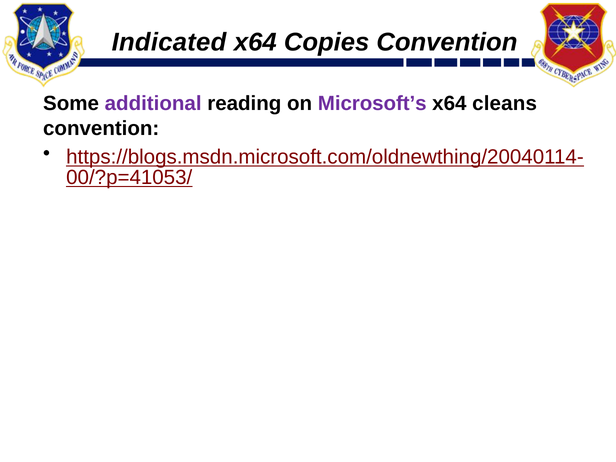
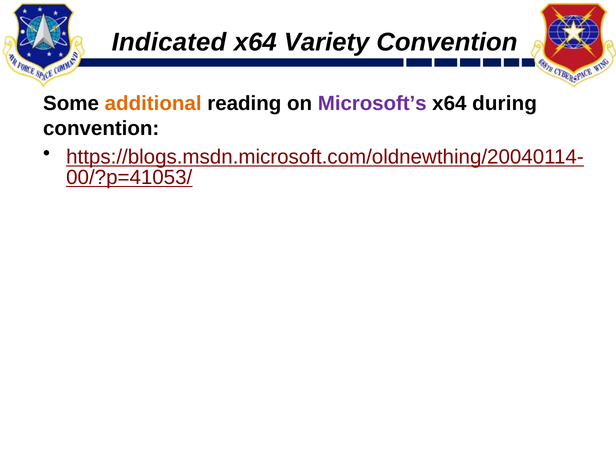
Copies: Copies -> Variety
additional colour: purple -> orange
cleans: cleans -> during
